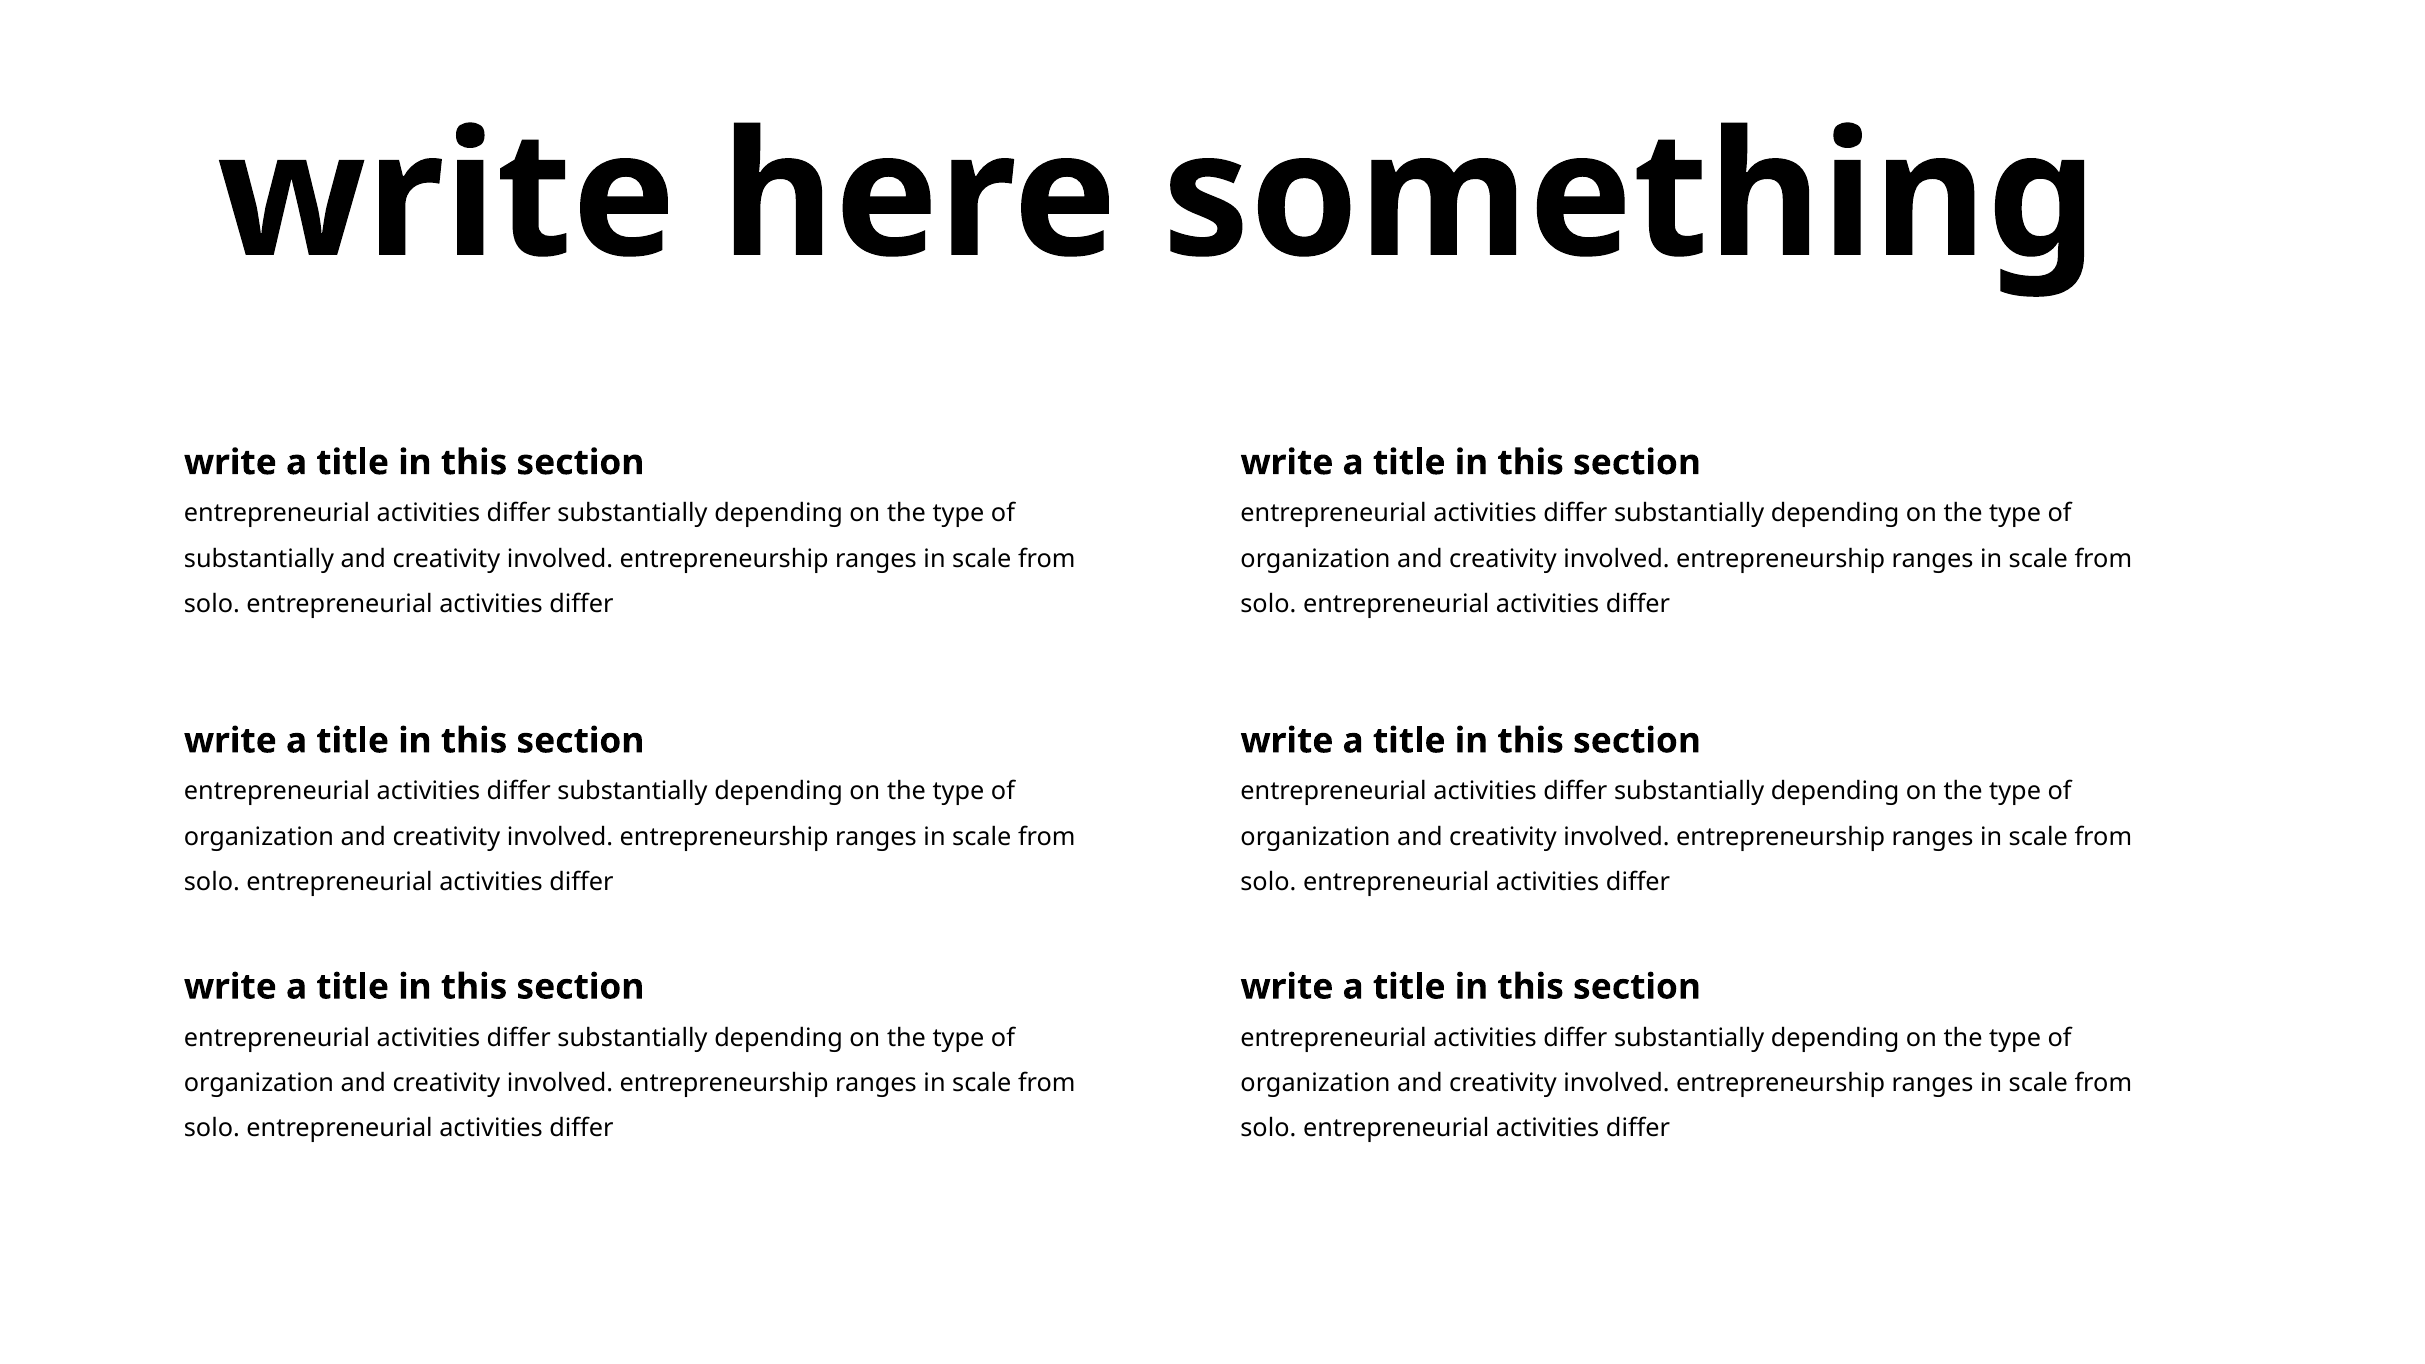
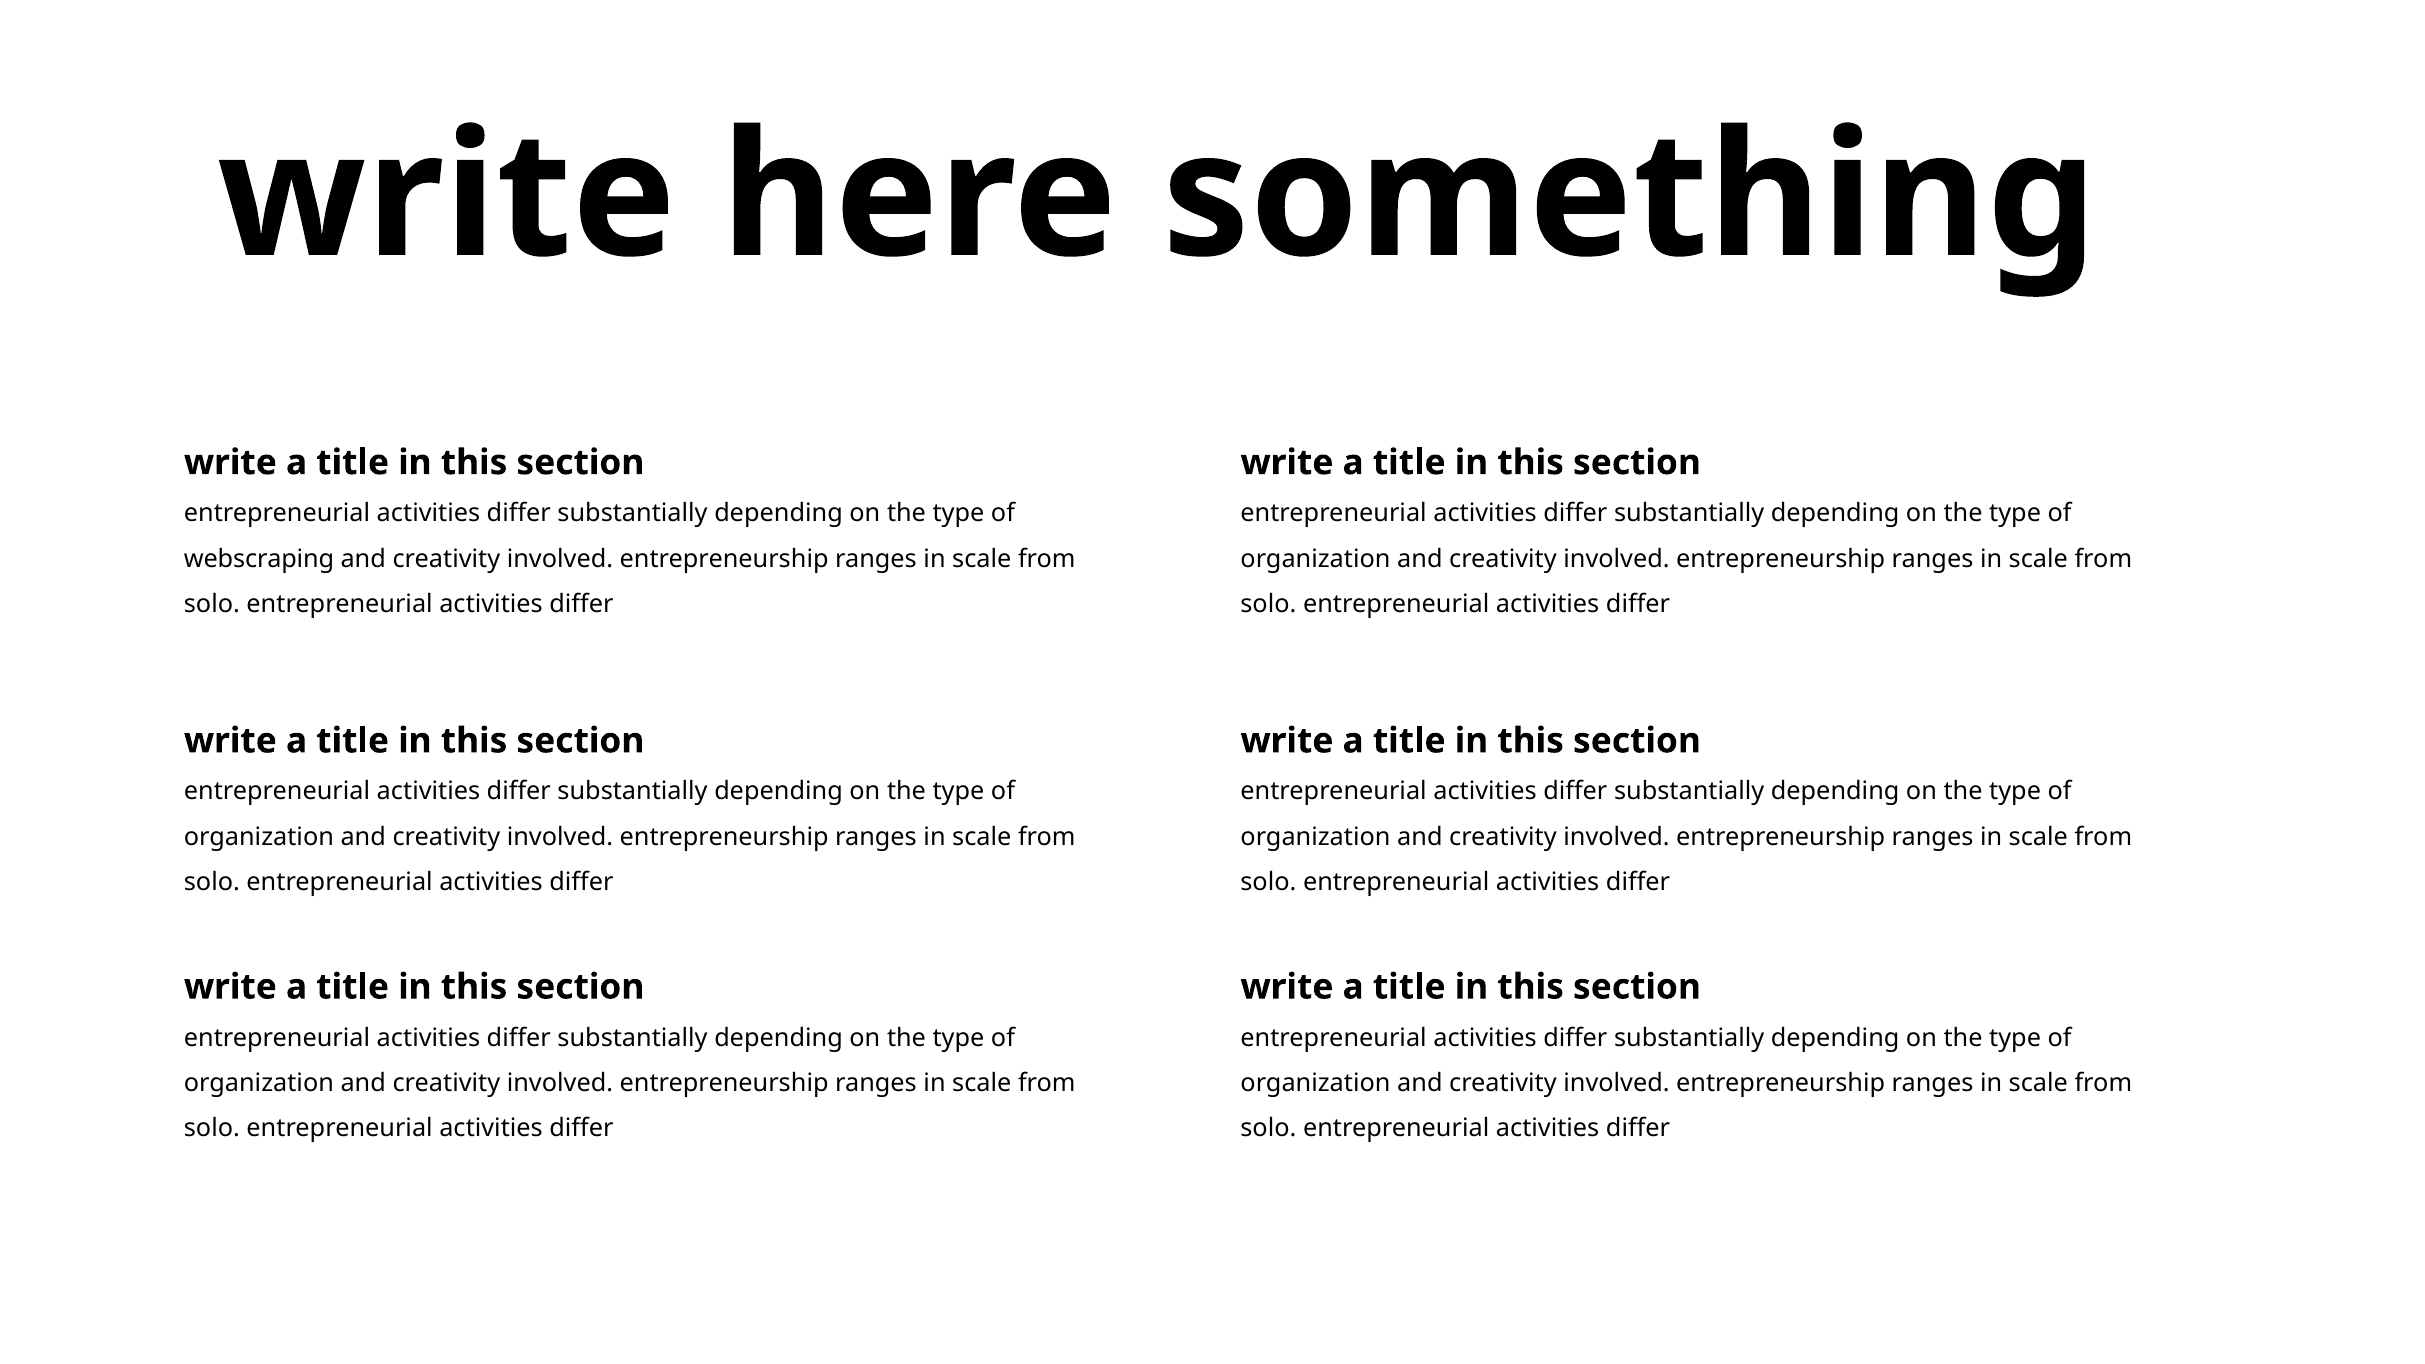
substantially at (259, 559): substantially -> webscraping
